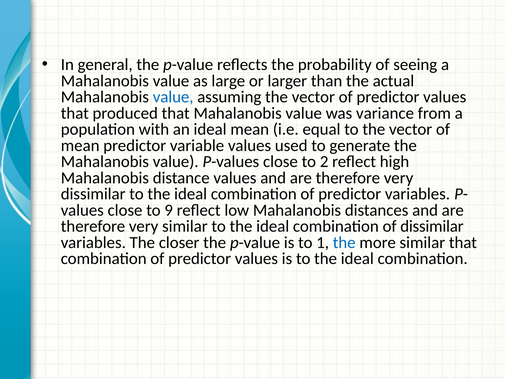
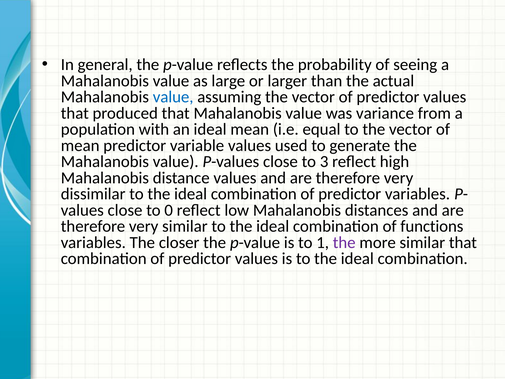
2: 2 -> 3
9: 9 -> 0
of dissimilar: dissimilar -> functions
the at (344, 242) colour: blue -> purple
